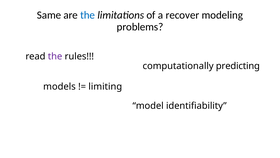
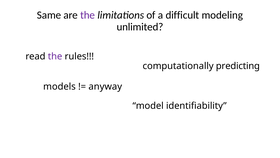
the at (88, 15) colour: blue -> purple
recover: recover -> difficult
problems: problems -> unlimited
limiting: limiting -> anyway
